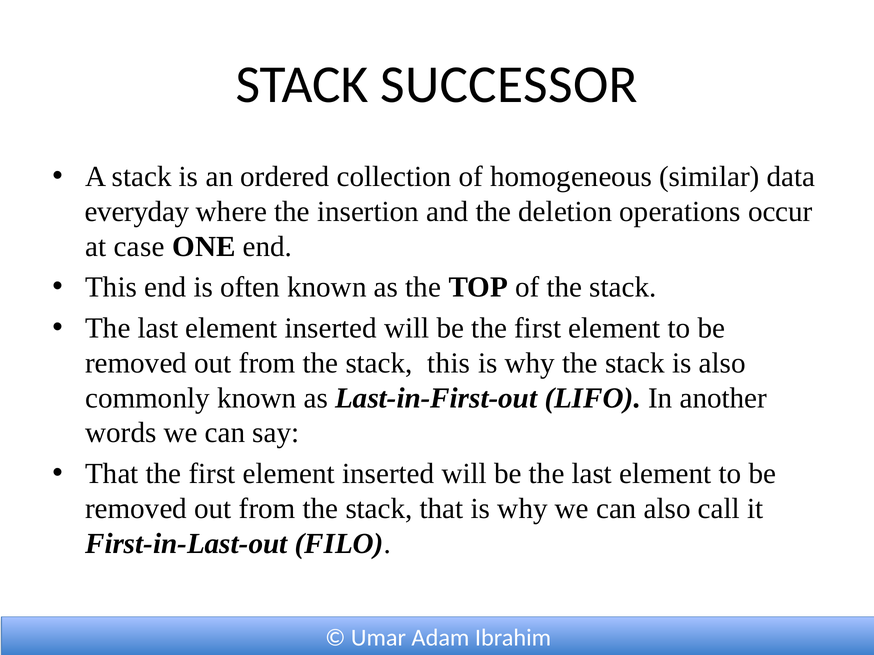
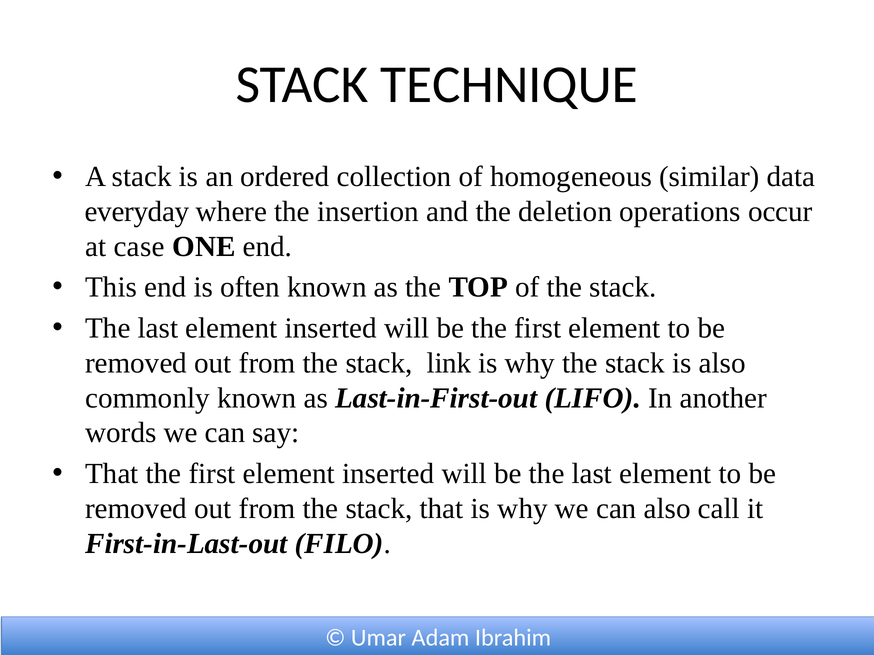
SUCCESSOR: SUCCESSOR -> TECHNIQUE
stack this: this -> link
